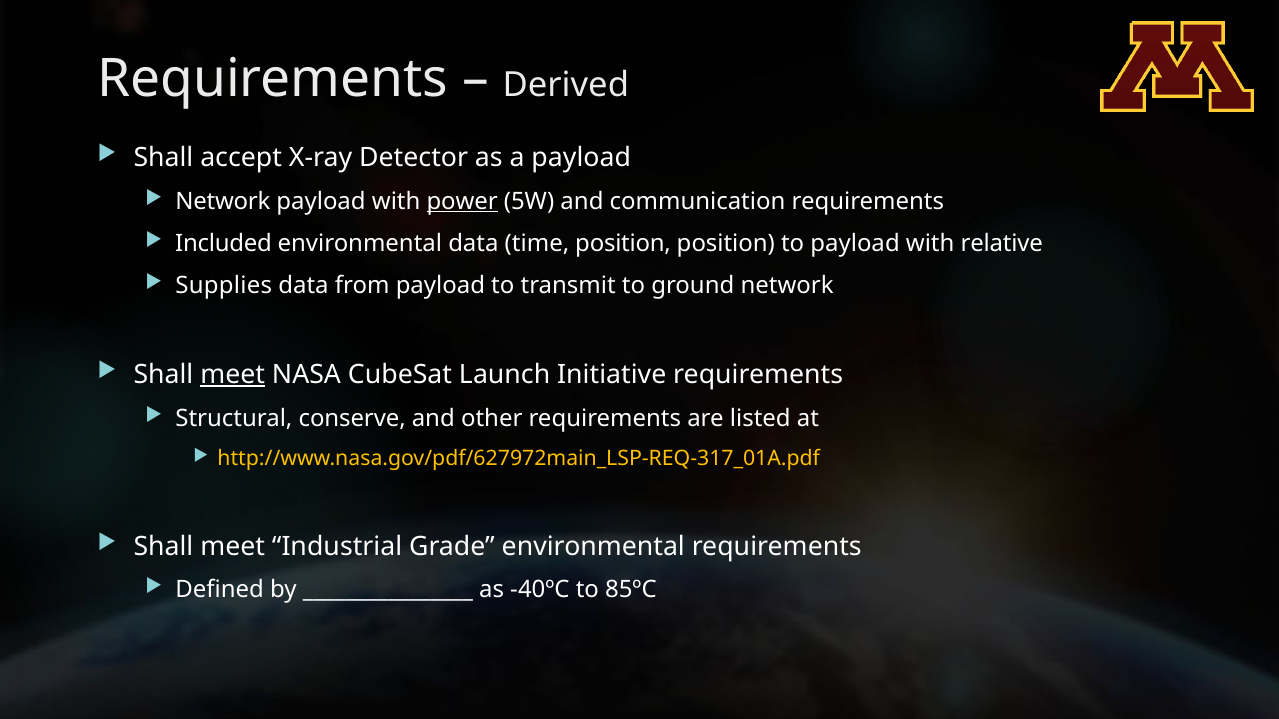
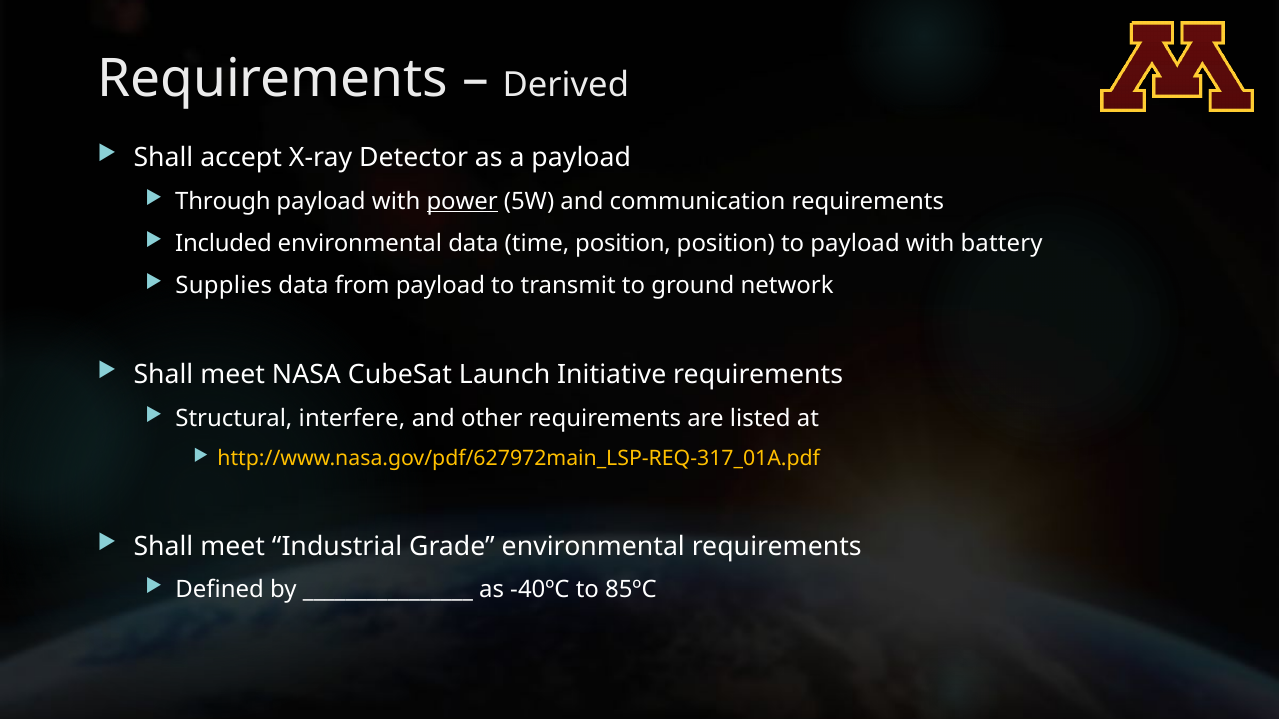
Network at (223, 201): Network -> Through
relative: relative -> battery
meet at (233, 375) underline: present -> none
conserve: conserve -> interfere
